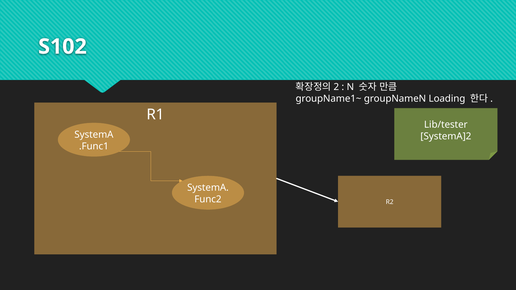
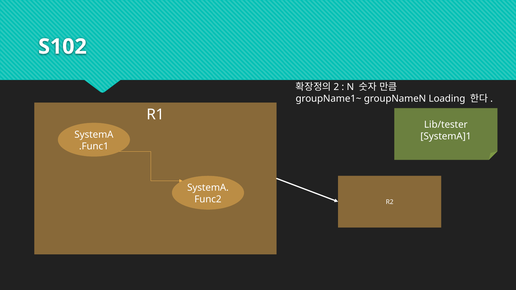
SystemA]2: SystemA]2 -> SystemA]1
